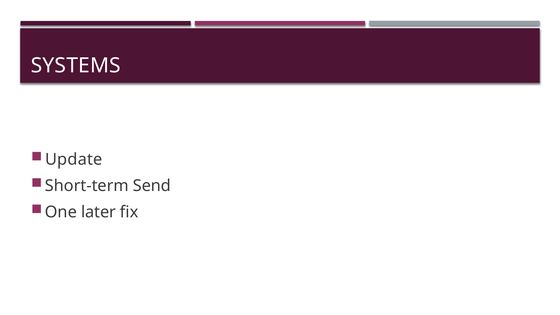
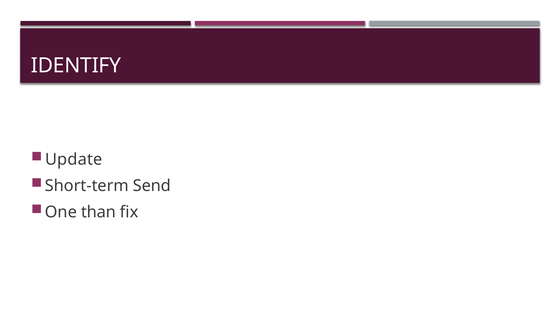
SYSTEMS: SYSTEMS -> IDENTIFY
later: later -> than
